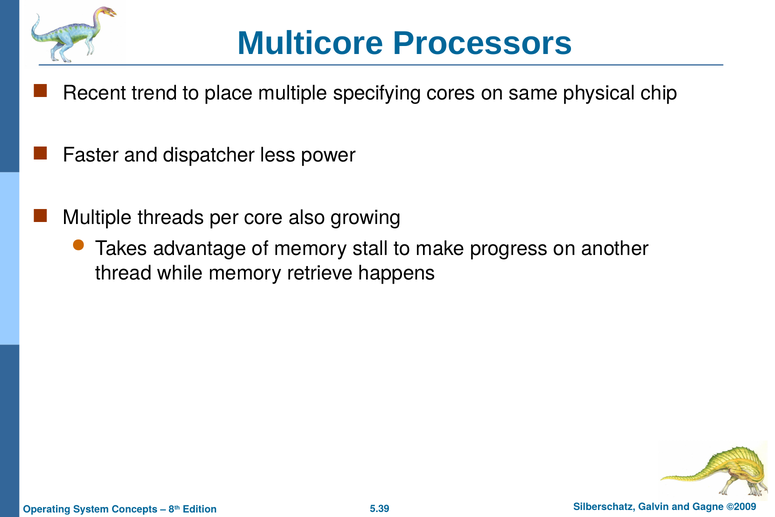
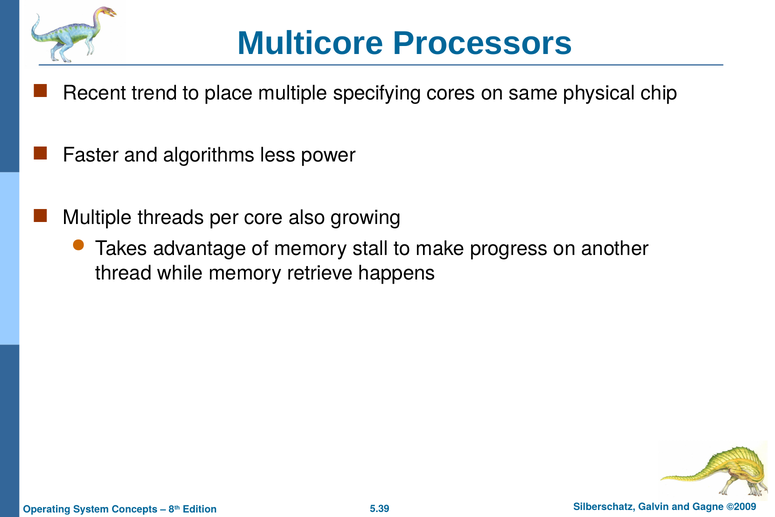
dispatcher: dispatcher -> algorithms
